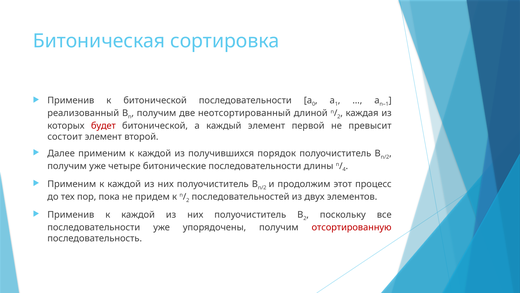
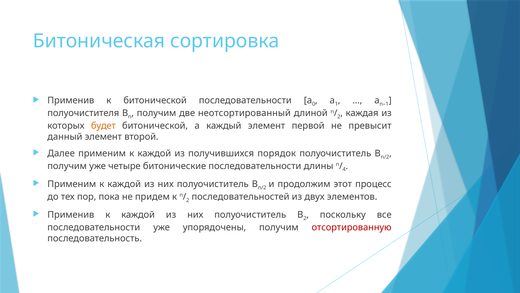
реализованный: реализованный -> полуочистителя
будет colour: red -> orange
состоит: состоит -> данный
